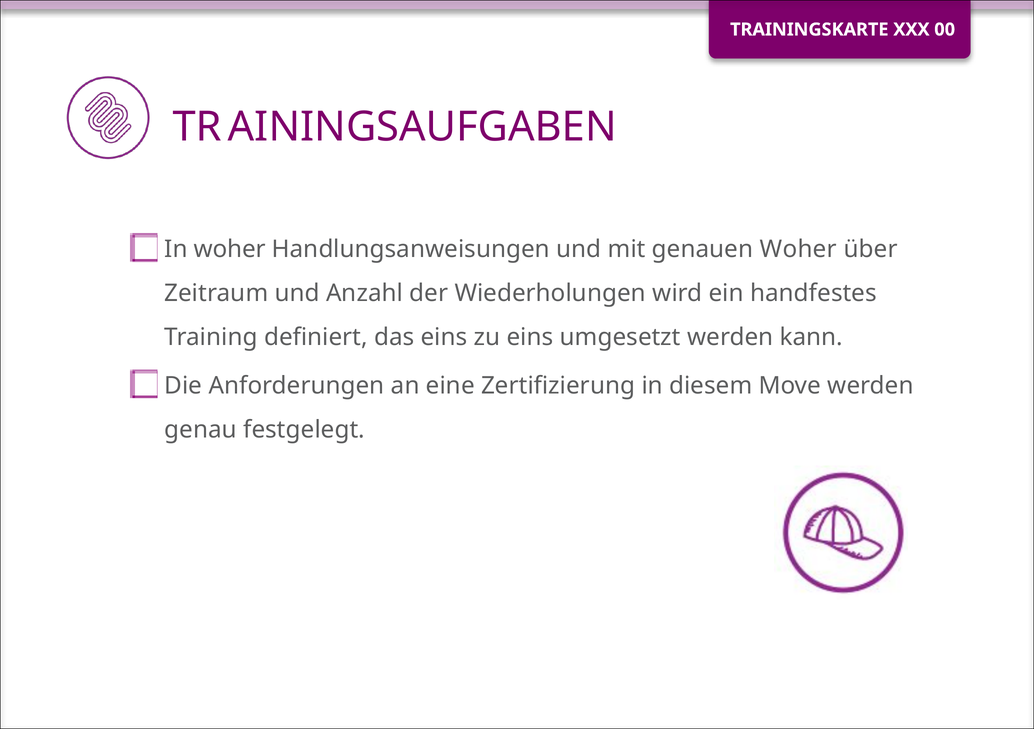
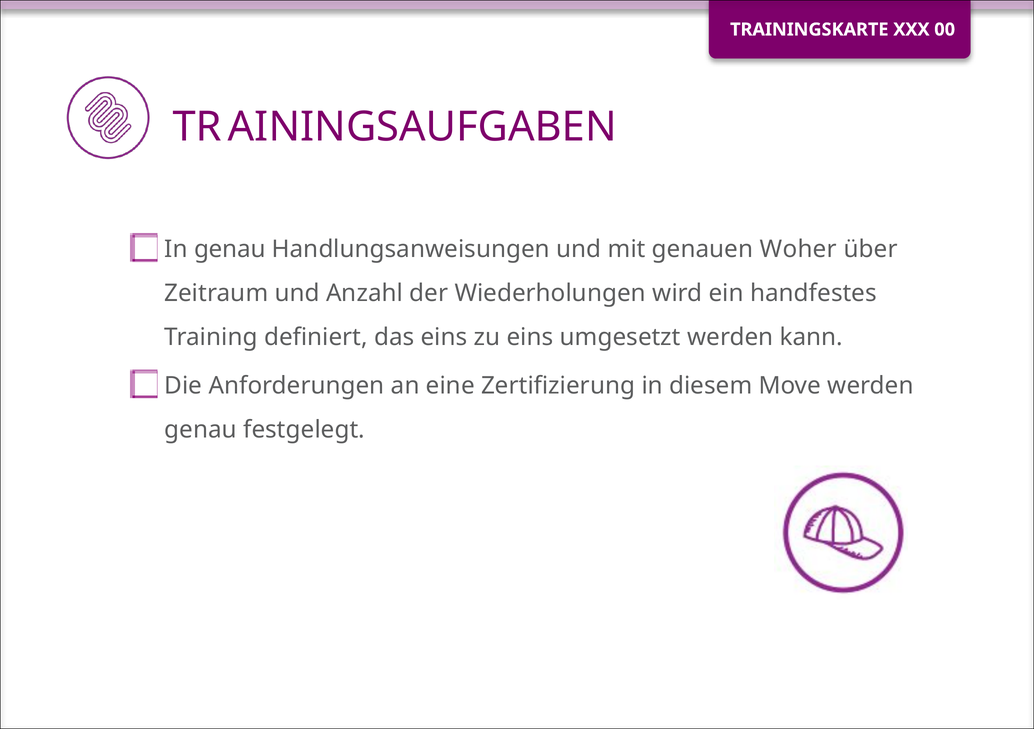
In woher: woher -> genau
